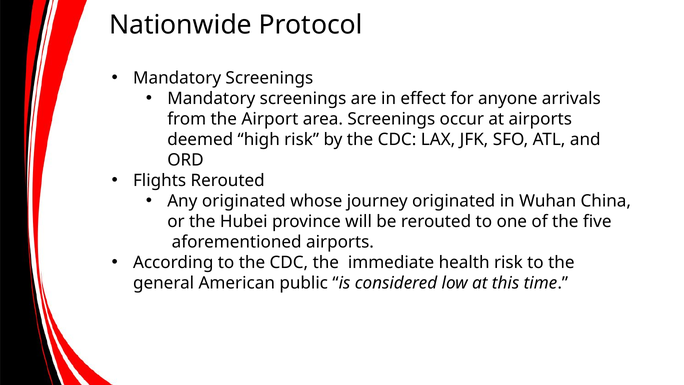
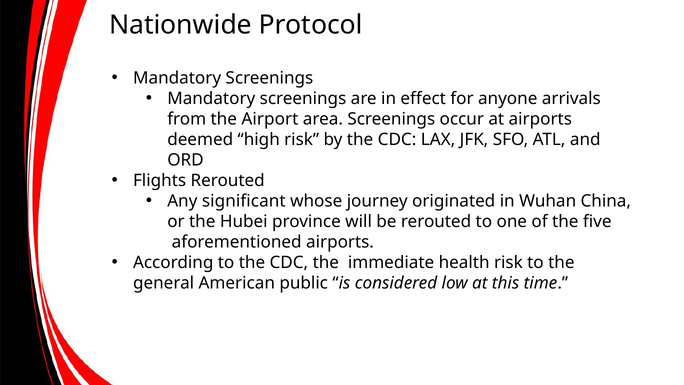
Any originated: originated -> significant
